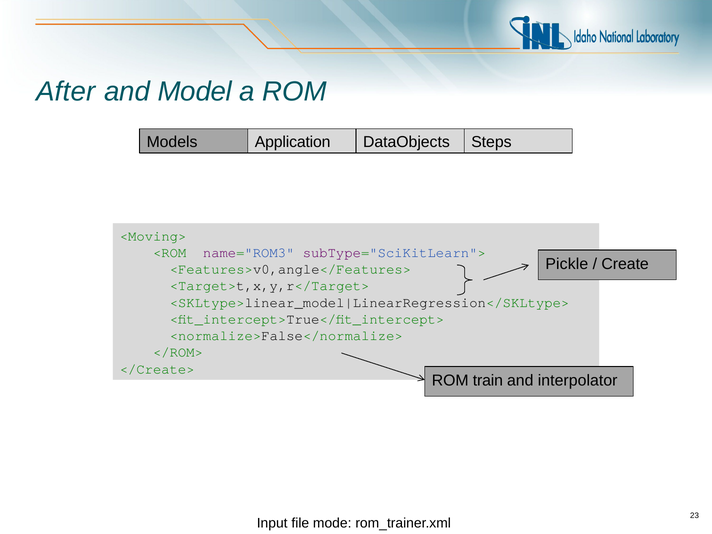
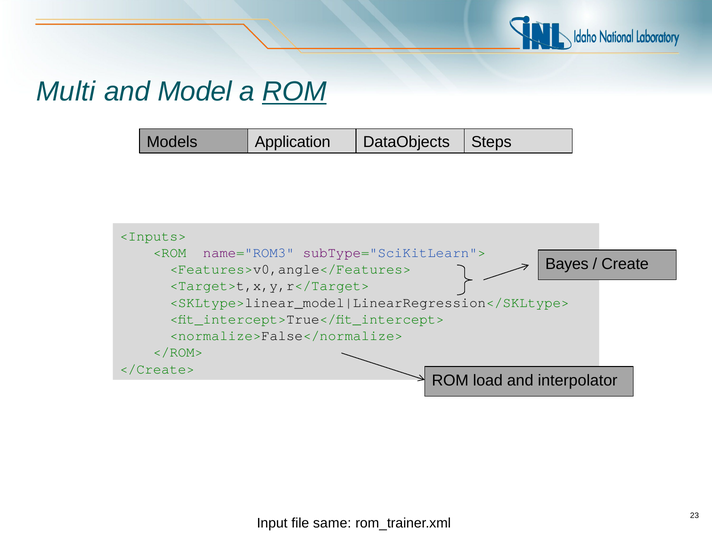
After: After -> Multi
ROM at (294, 92) underline: none -> present
<Moving>: <Moving> -> <Inputs>
Pickle: Pickle -> Bayes
train: train -> load
mode: mode -> same
